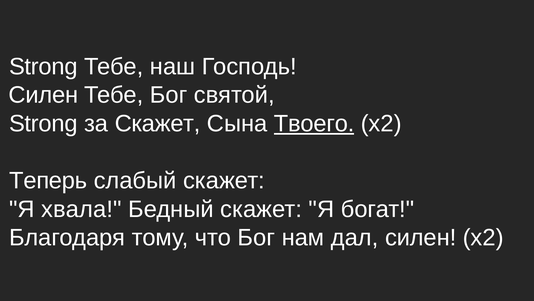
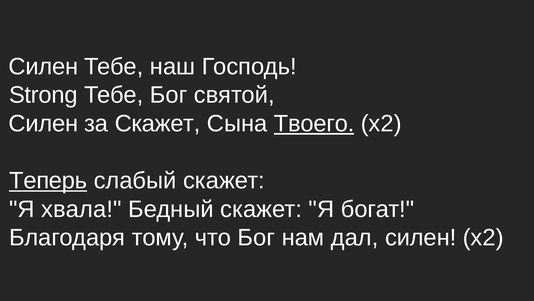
Strong at (43, 66): Strong -> Силен
Силен at (43, 95): Силен -> Strong
Strong at (43, 123): Strong -> Силен
Теперь underline: none -> present
